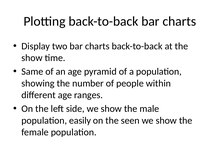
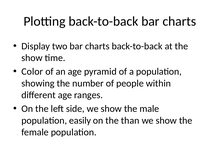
Same: Same -> Color
seen: seen -> than
